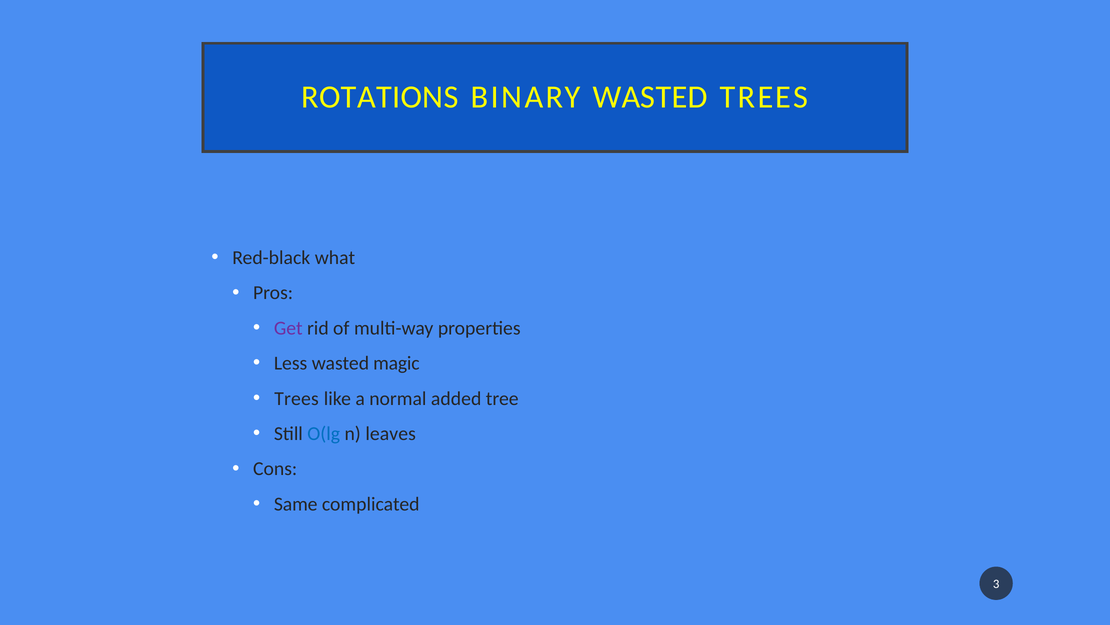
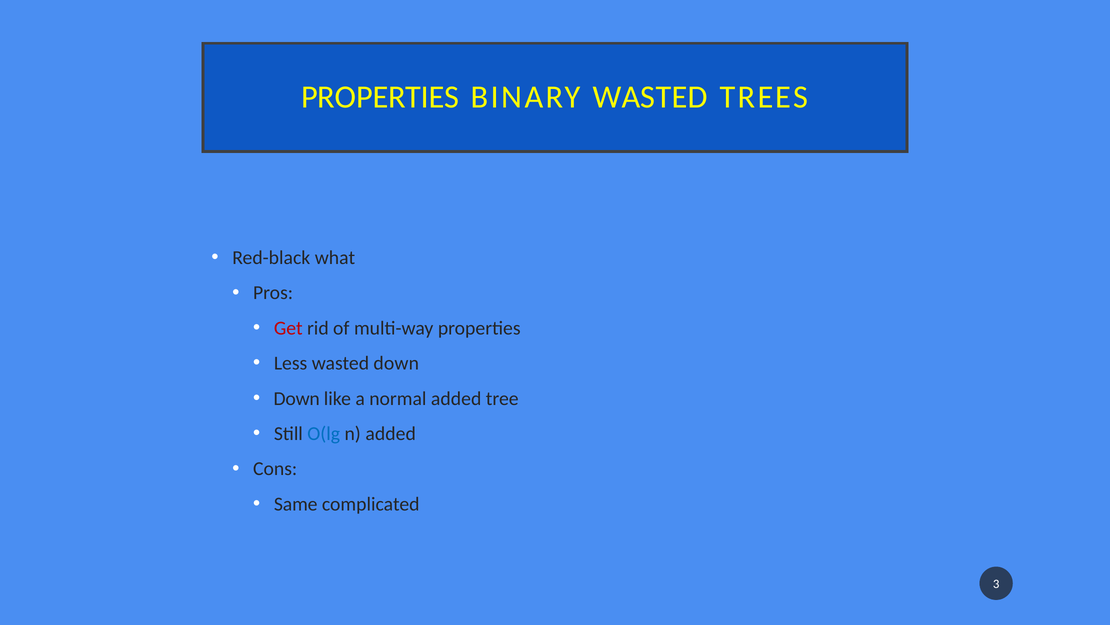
ROTATIONS at (380, 97): ROTATIONS -> PROPERTIES
Get colour: purple -> red
wasted magic: magic -> down
Trees at (297, 398): Trees -> Down
n leaves: leaves -> added
